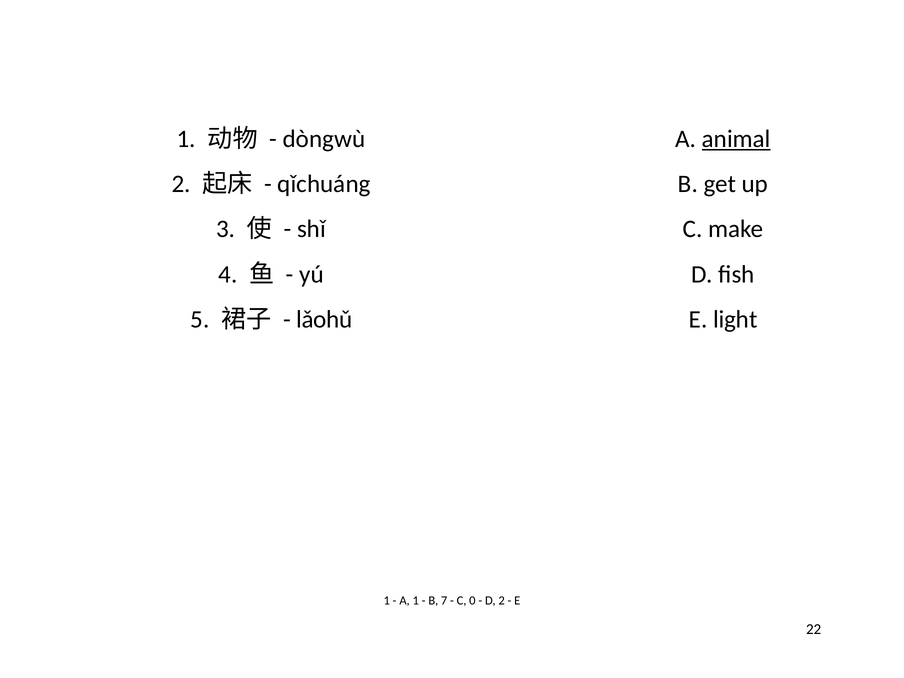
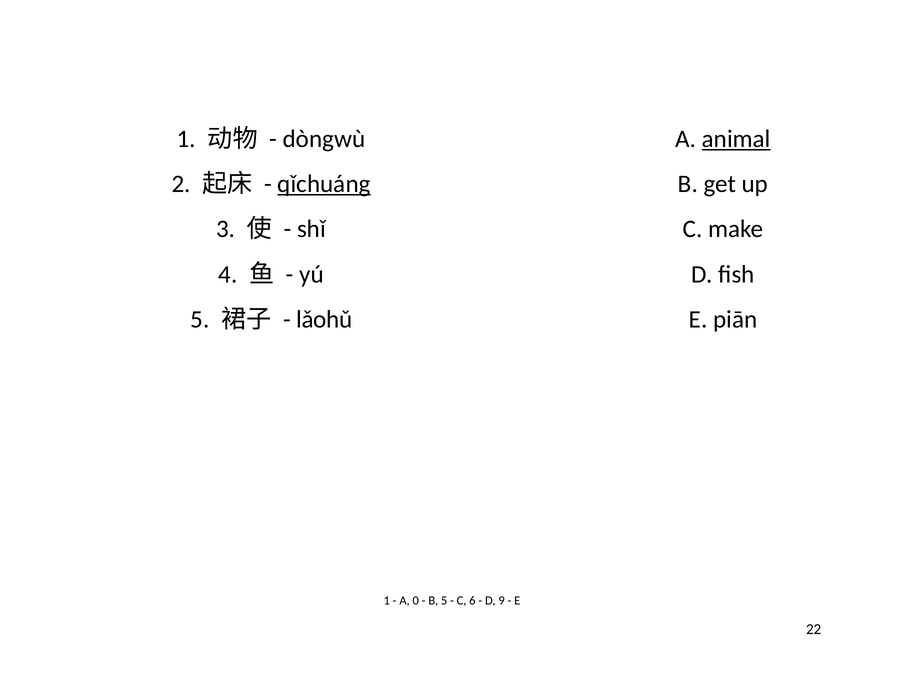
qǐchuáng underline: none -> present
light: light -> piān
A 1: 1 -> 0
B 7: 7 -> 5
0: 0 -> 6
D 2: 2 -> 9
